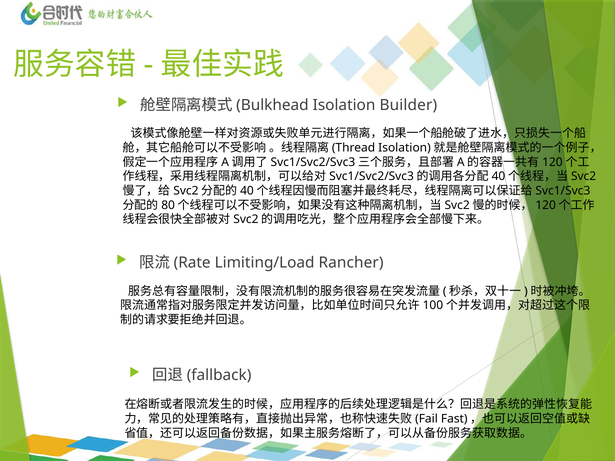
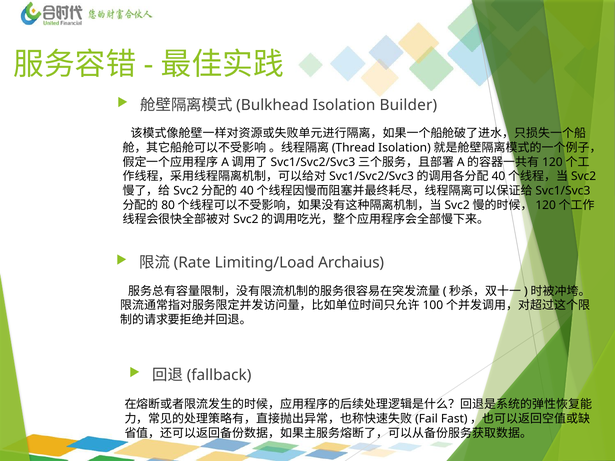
Rancher: Rancher -> Archaius
